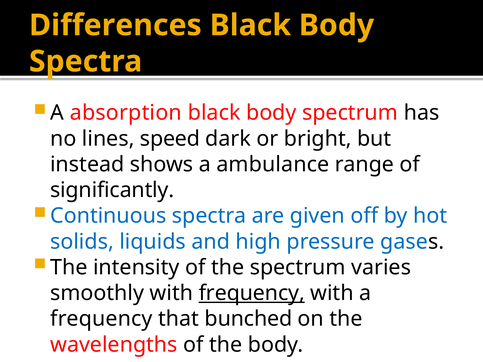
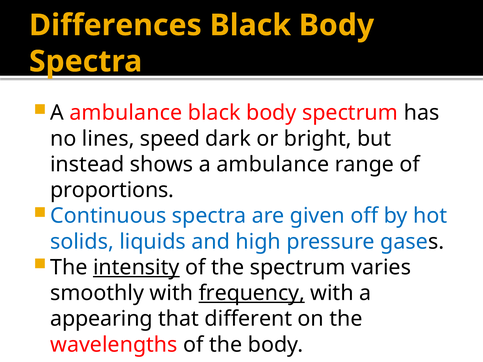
absorption at (126, 113): absorption -> ambulance
significantly: significantly -> proportions
intensity underline: none -> present
frequency at (101, 319): frequency -> appearing
bunched: bunched -> different
